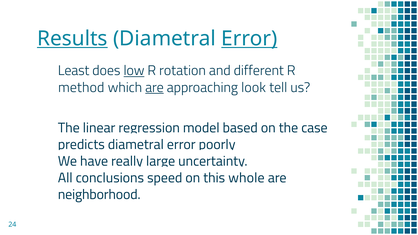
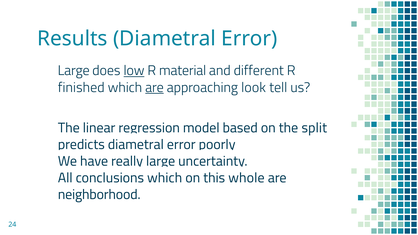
Results underline: present -> none
Error at (249, 39) underline: present -> none
Least at (74, 71): Least -> Large
rotation: rotation -> material
method: method -> finished
case: case -> split
speed at (165, 178): speed -> which
